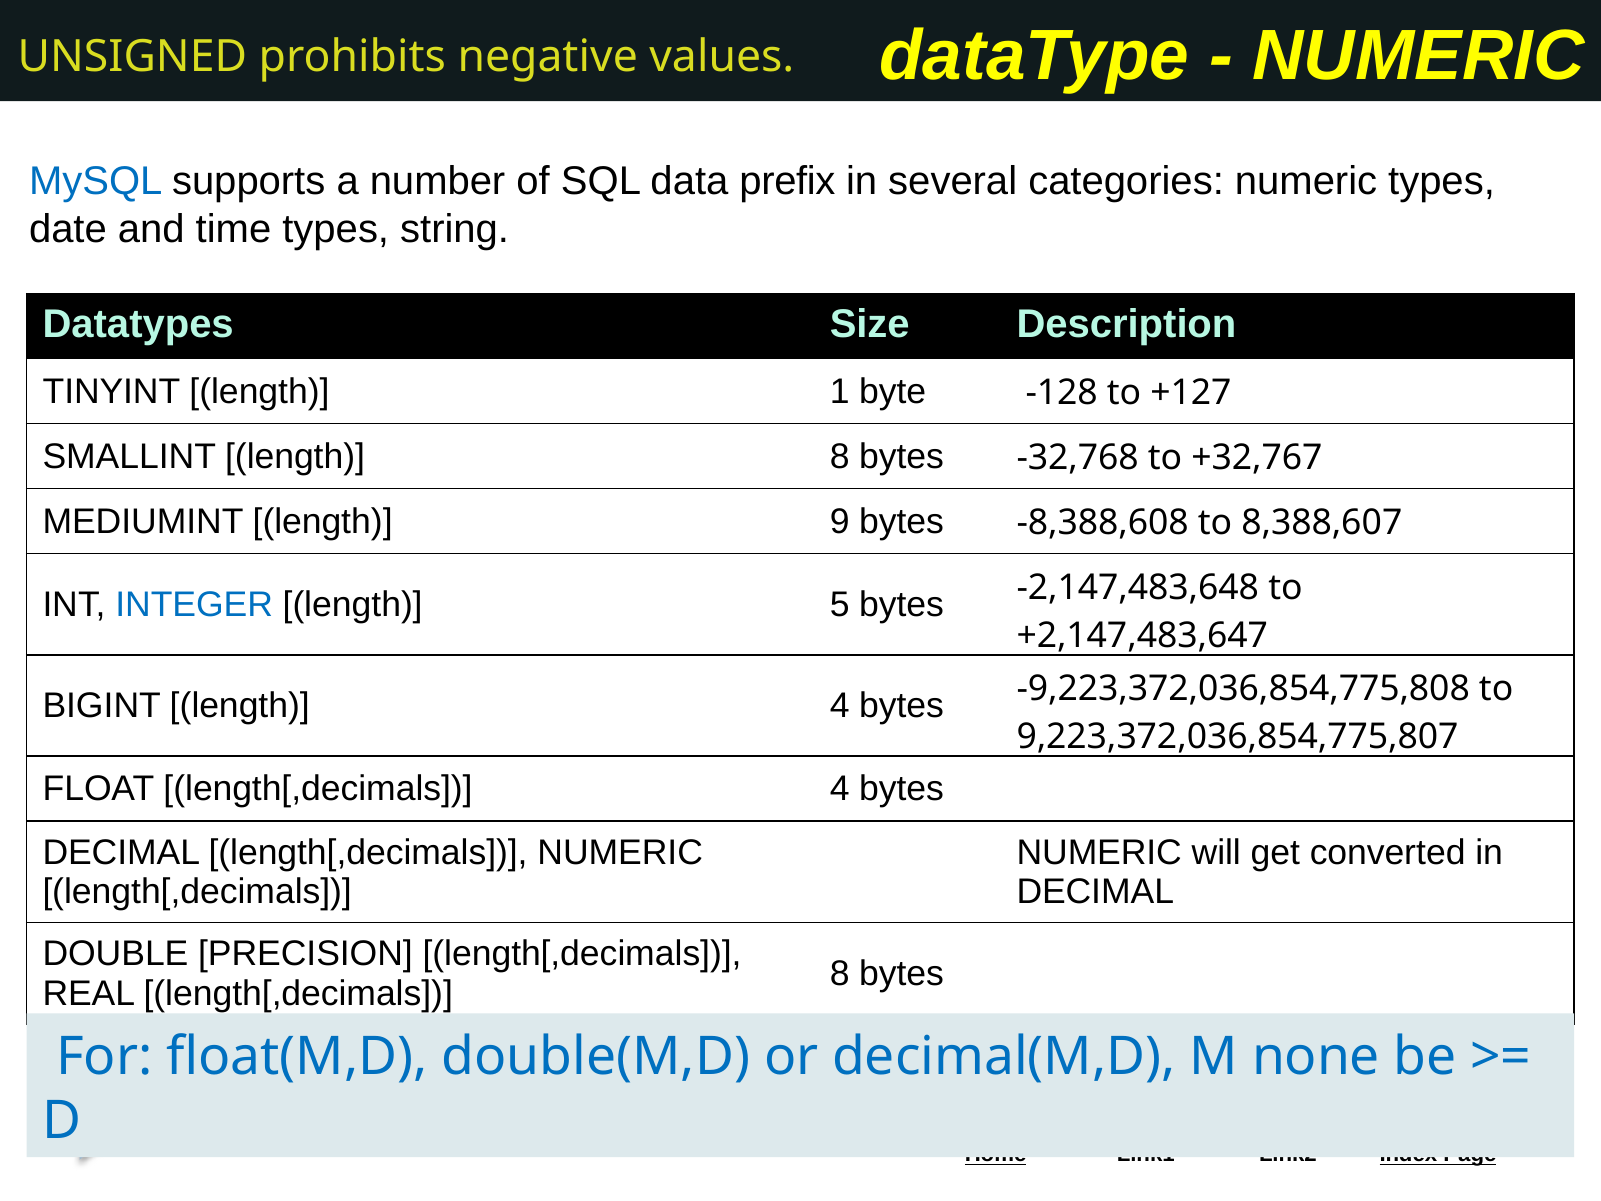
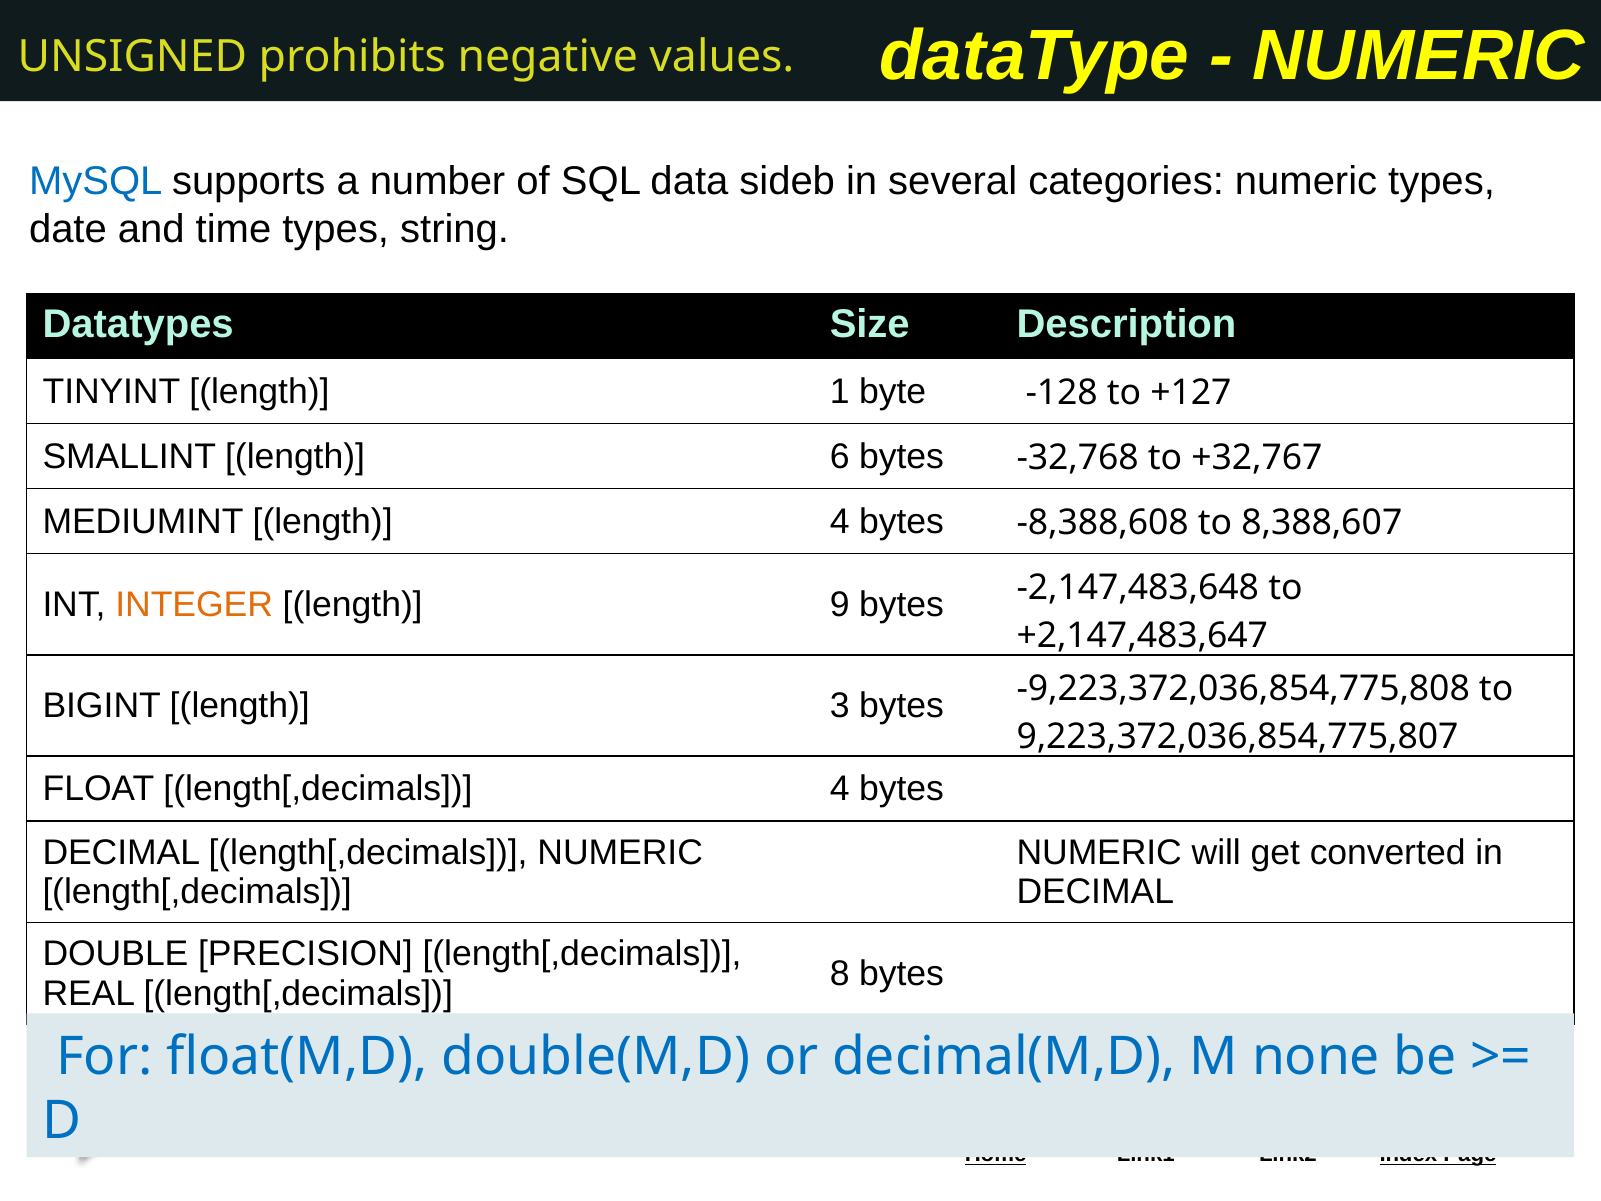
prefix: prefix -> sideb
length 8: 8 -> 6
length 9: 9 -> 4
INTEGER colour: blue -> orange
5: 5 -> 9
length 4: 4 -> 3
